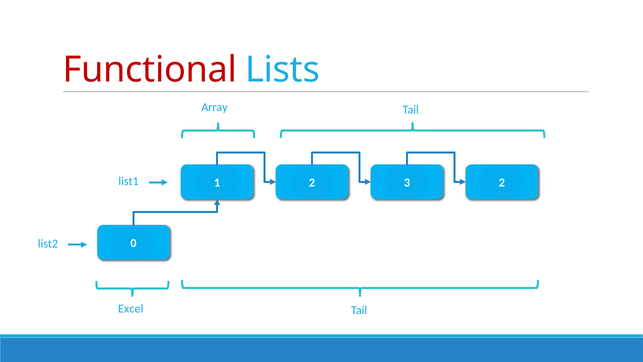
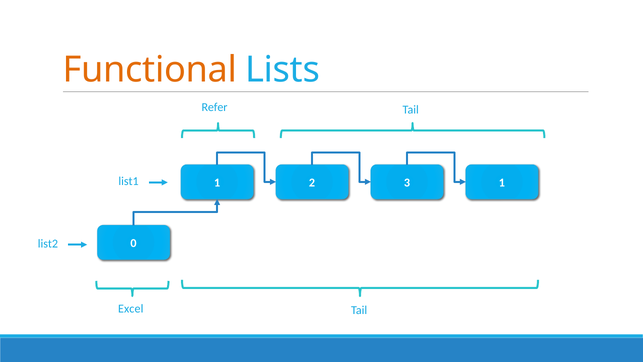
Functional colour: red -> orange
Array: Array -> Refer
2 at (502, 183): 2 -> 1
